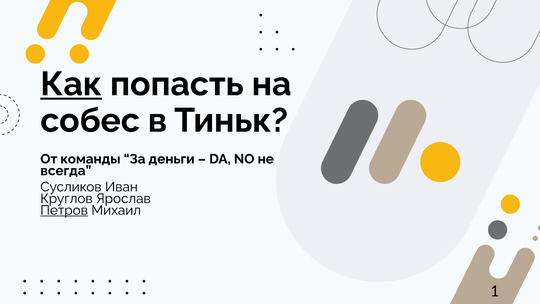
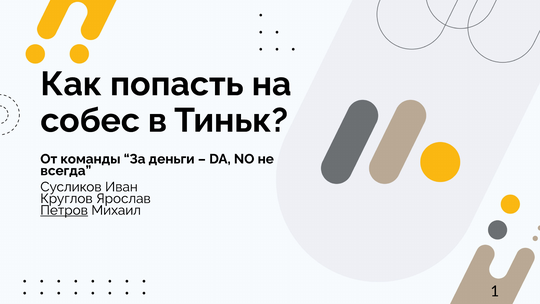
Как underline: present -> none
